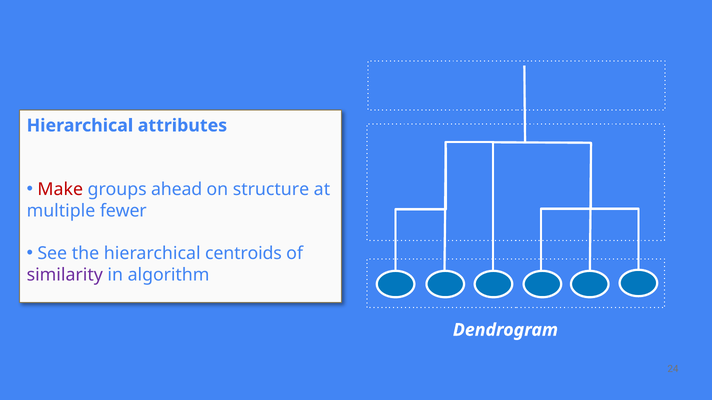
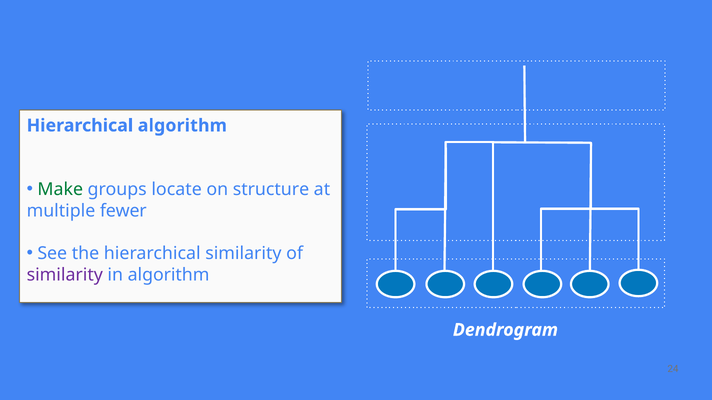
Hierarchical attributes: attributes -> algorithm
Make colour: red -> green
ahead: ahead -> locate
hierarchical centroids: centroids -> similarity
